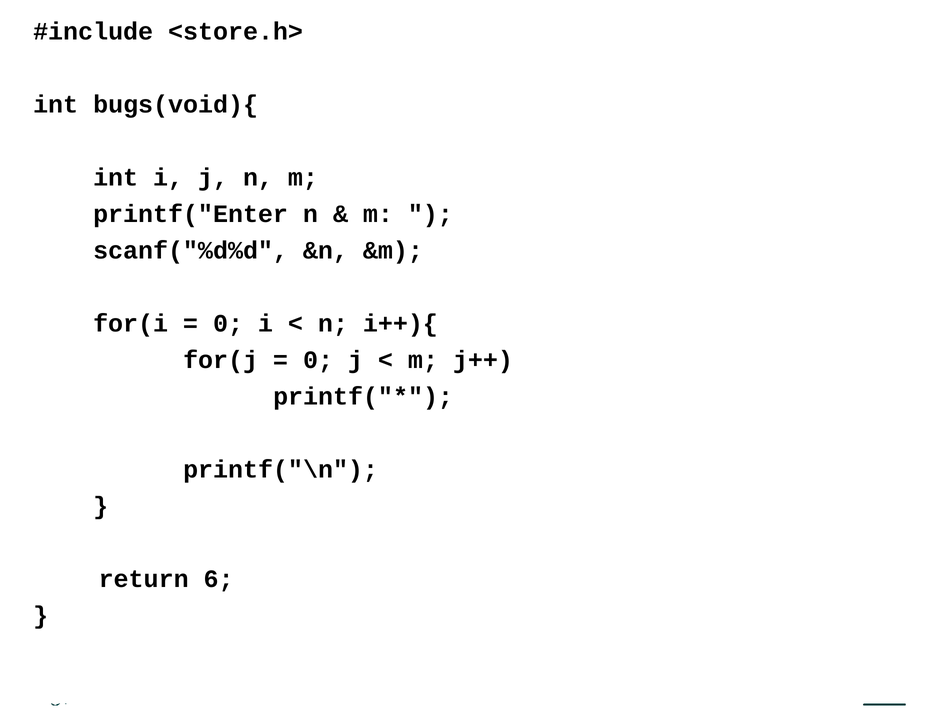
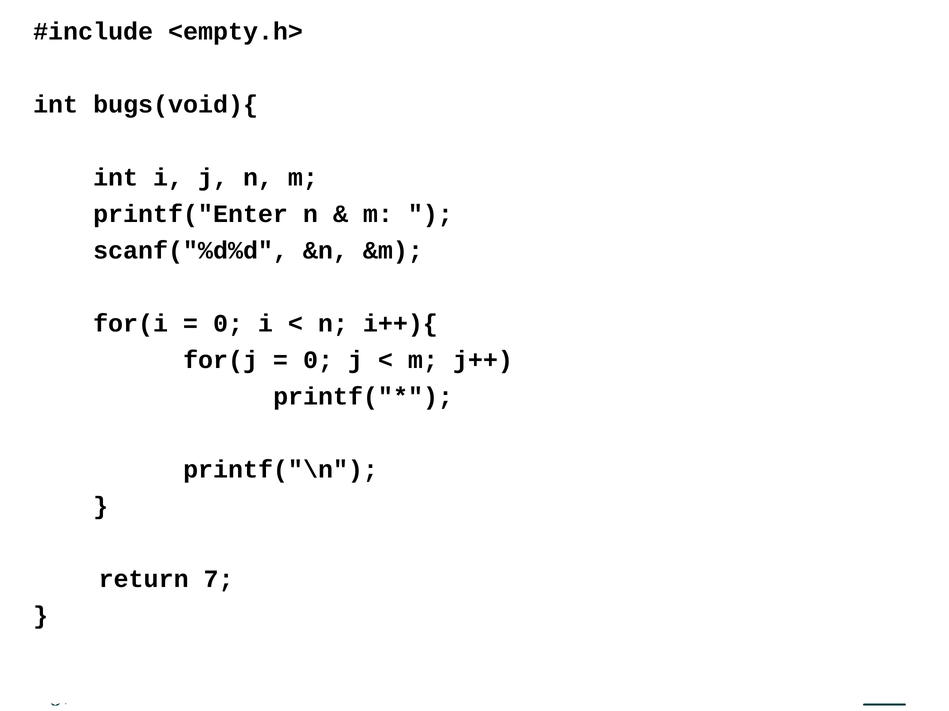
<store.h>: <store.h> -> <empty.h>
6: 6 -> 7
